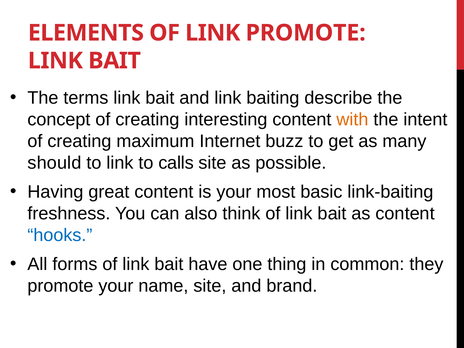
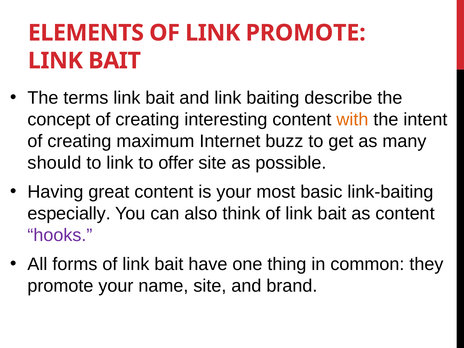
calls: calls -> offer
freshness: freshness -> especially
hooks colour: blue -> purple
